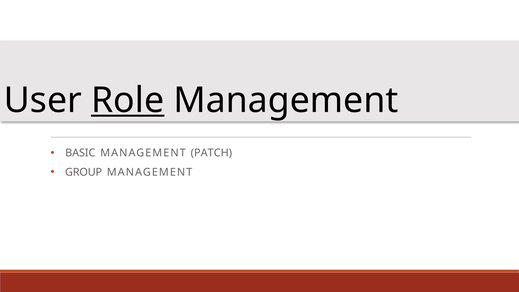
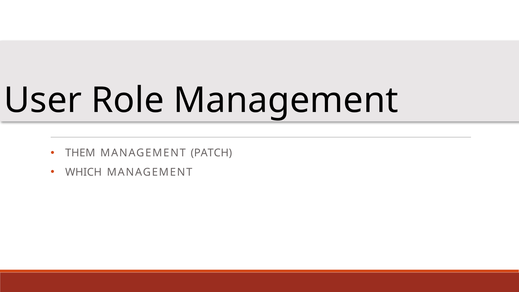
Role underline: present -> none
BASIC: BASIC -> THEM
GROUP: GROUP -> WHICH
